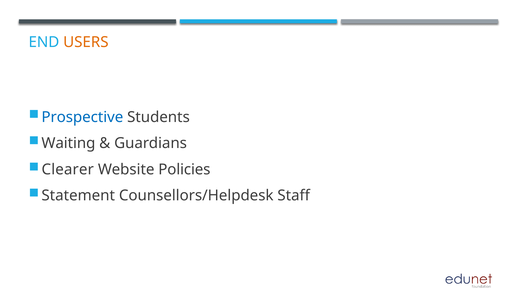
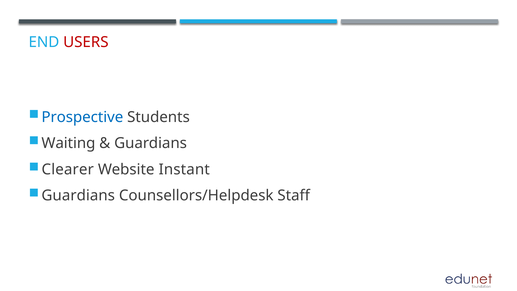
USERS colour: orange -> red
Policies: Policies -> Instant
Statement at (78, 195): Statement -> Guardians
